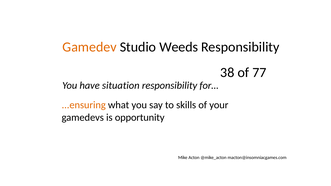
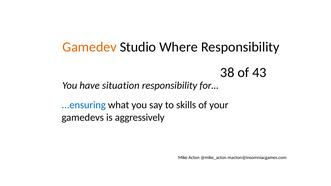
Weeds: Weeds -> Where
77: 77 -> 43
...ensuring colour: orange -> blue
opportunity: opportunity -> aggressively
